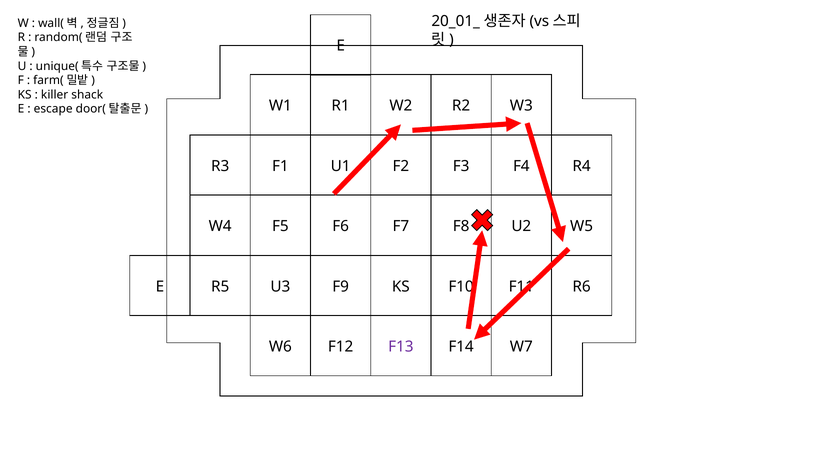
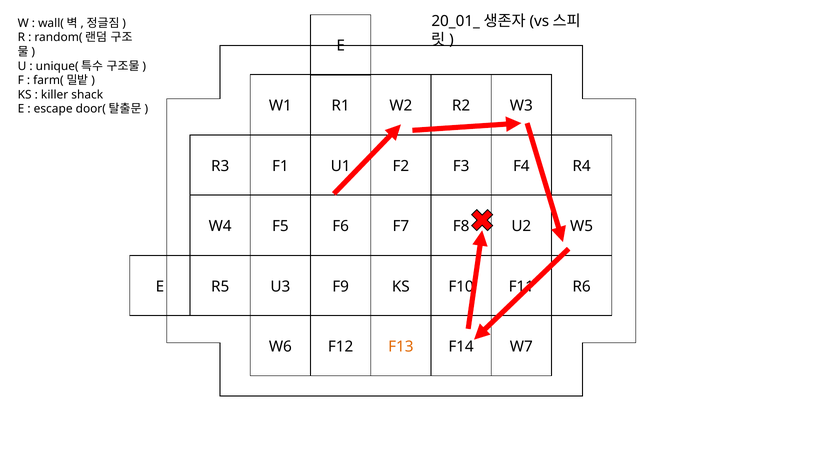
F13 colour: purple -> orange
